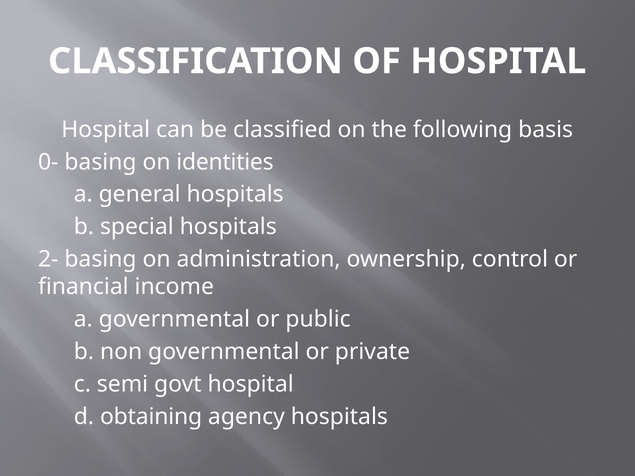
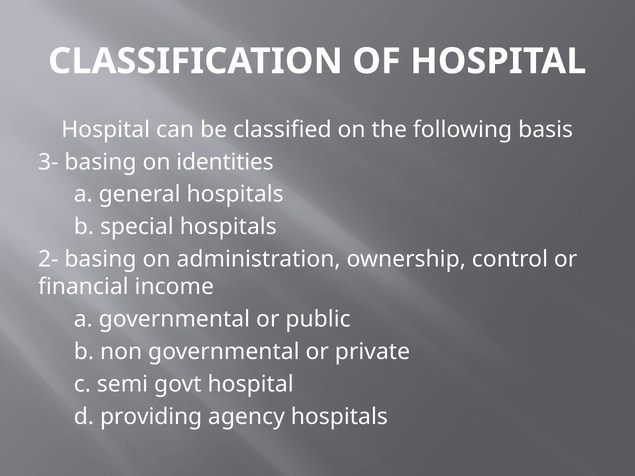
0-: 0- -> 3-
obtaining: obtaining -> providing
